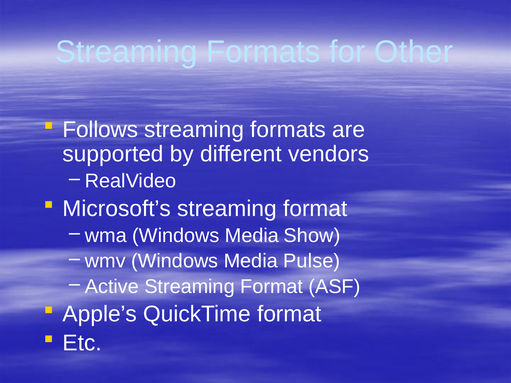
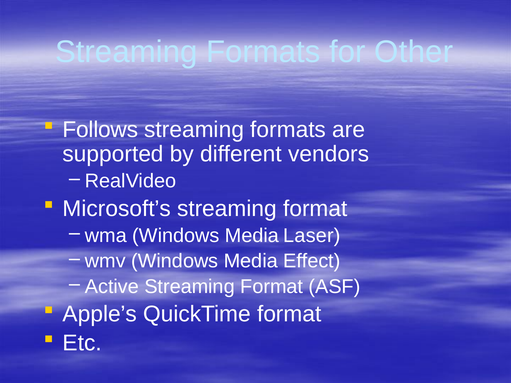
Show: Show -> Laser
Pulse: Pulse -> Effect
